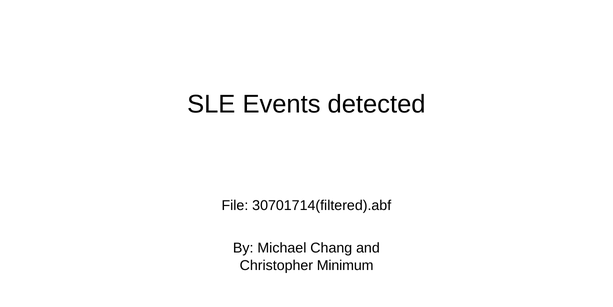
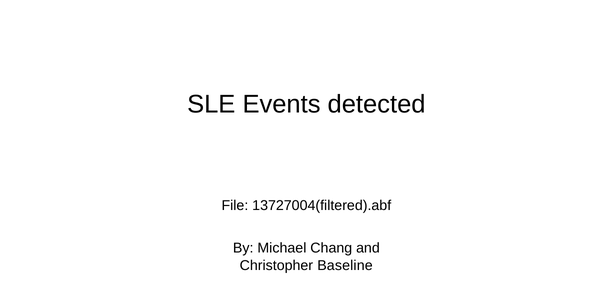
30701714(filtered).abf: 30701714(filtered).abf -> 13727004(filtered).abf
Minimum: Minimum -> Baseline
